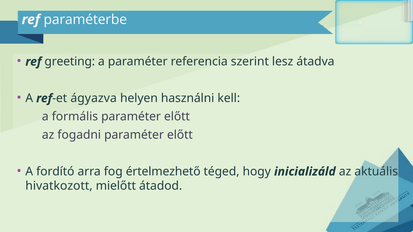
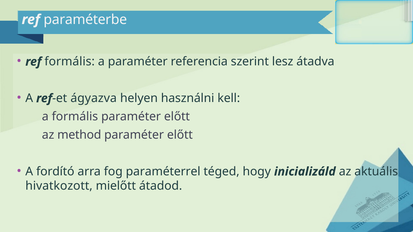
ref greeting: greeting -> formális
fogadni: fogadni -> method
értelmezhető: értelmezhető -> paraméterrel
